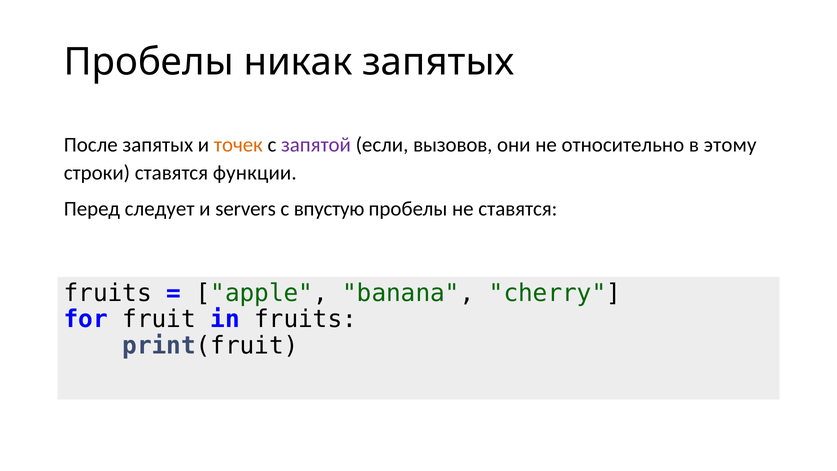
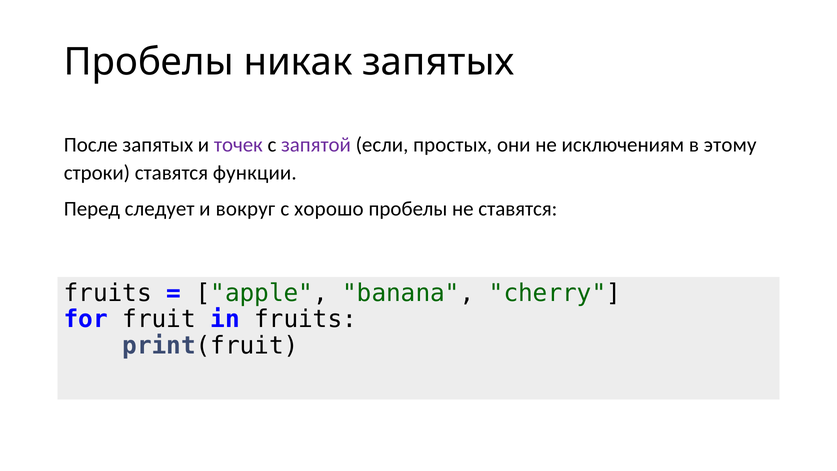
точек colour: orange -> purple
вызовов: вызовов -> простых
относительно: относительно -> исключениям
servers: servers -> вокруг
впустую: впустую -> хорошо
